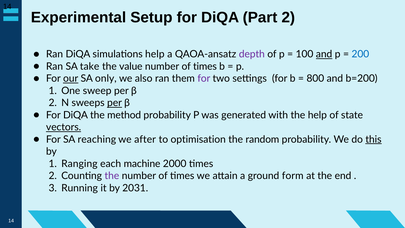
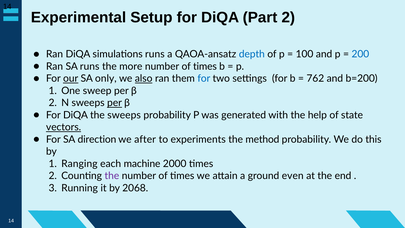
simulations help: help -> runs
depth colour: purple -> blue
and at (324, 54) underline: present -> none
SA take: take -> runs
value: value -> more
also underline: none -> present
for at (204, 79) colour: purple -> blue
800: 800 -> 762
the method: method -> sweeps
reaching: reaching -> direction
optimisation: optimisation -> experiments
random: random -> method
this underline: present -> none
form: form -> even
2031: 2031 -> 2068
